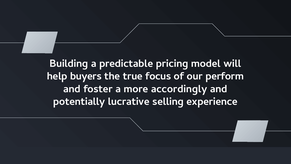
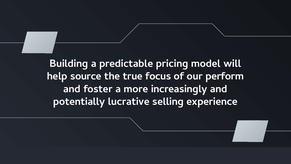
buyers: buyers -> source
accordingly: accordingly -> increasingly
